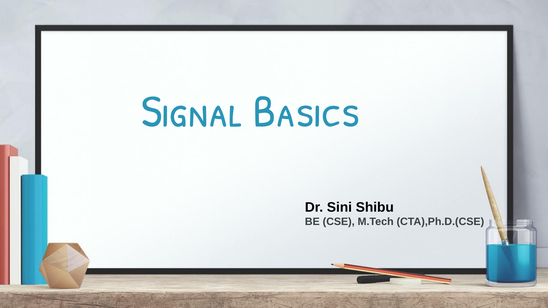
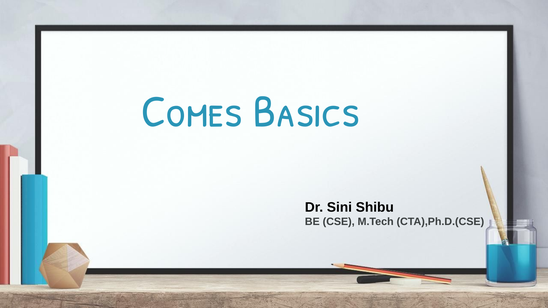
Signal: Signal -> Comes
